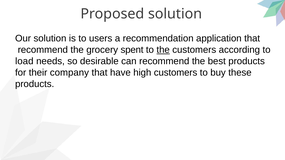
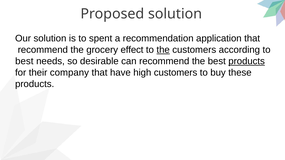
users: users -> spent
spent: spent -> effect
load at (24, 61): load -> best
products at (247, 61) underline: none -> present
